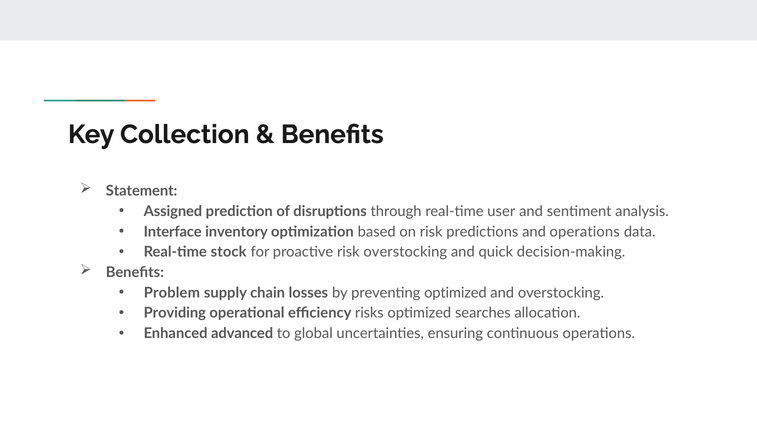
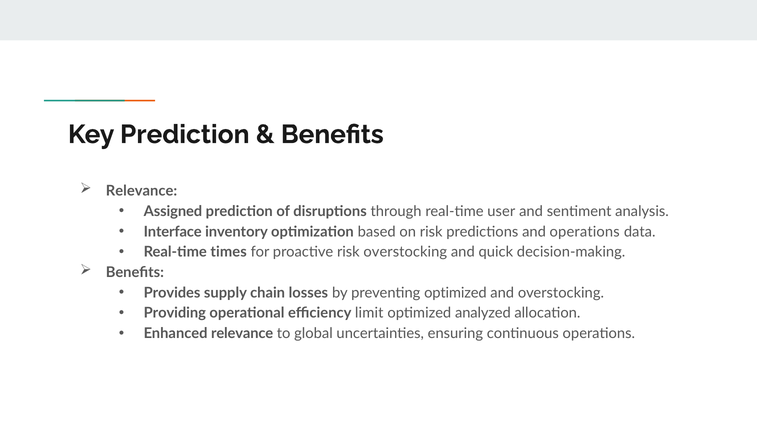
Key Collection: Collection -> Prediction
Statement at (142, 191): Statement -> Relevance
stock: stock -> times
Problem: Problem -> Provides
risks: risks -> limit
searches: searches -> analyzed
Enhanced advanced: advanced -> relevance
